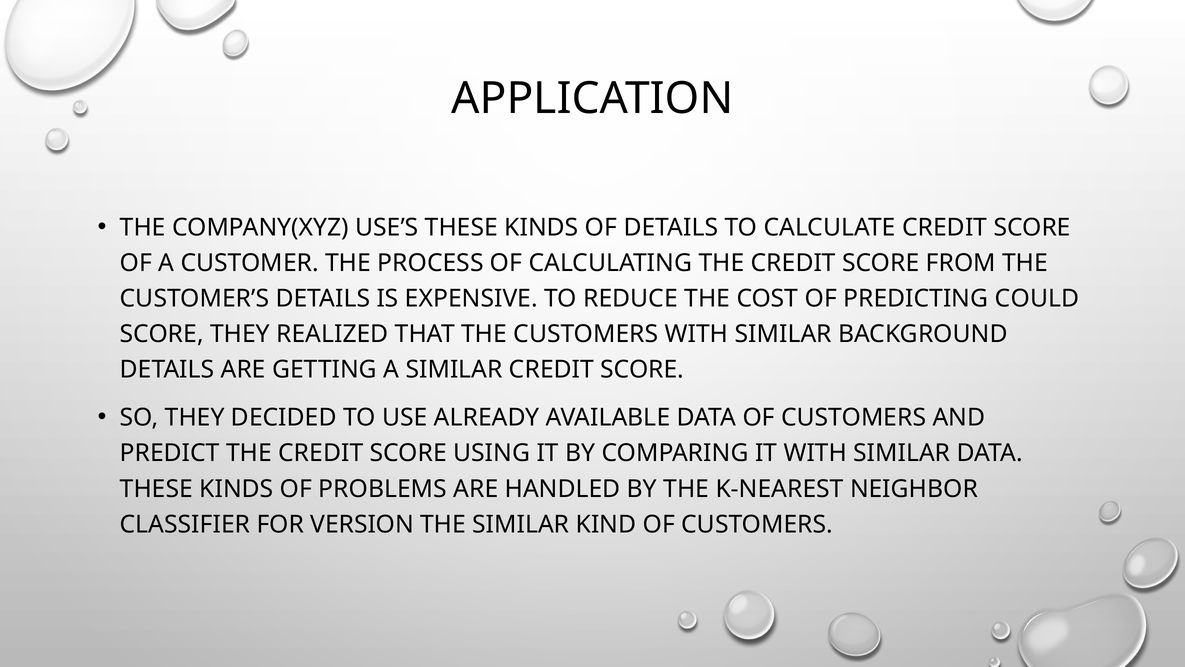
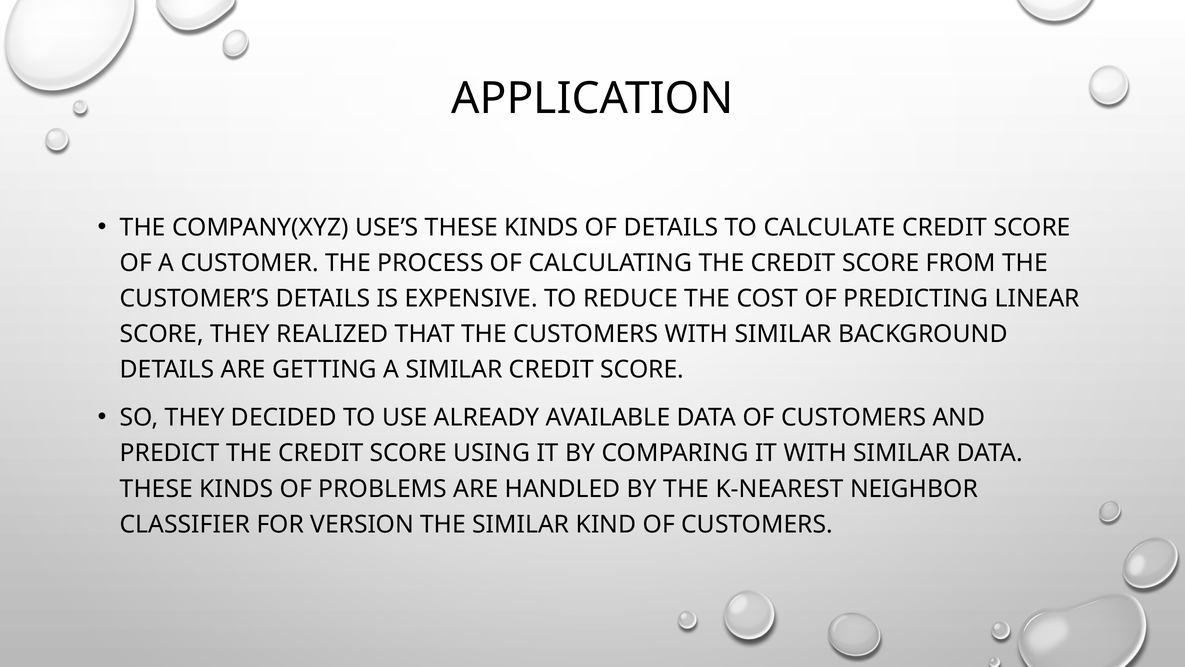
COULD: COULD -> LINEAR
